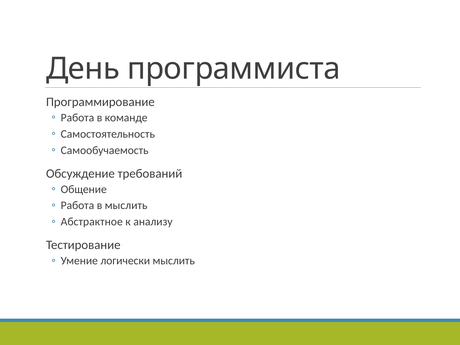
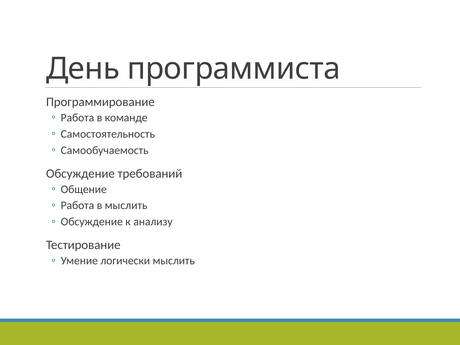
Абстрактное at (92, 222): Абстрактное -> Обсуждение
